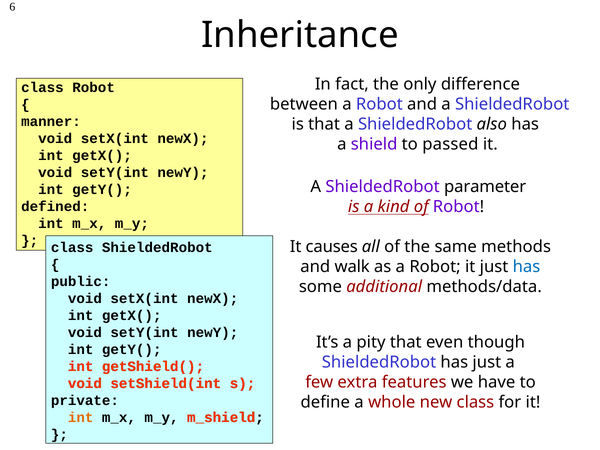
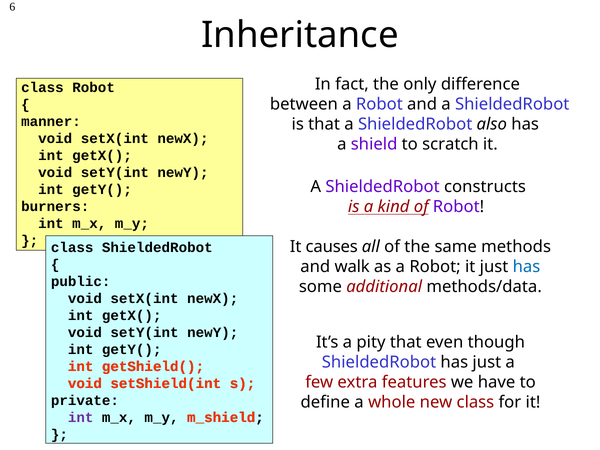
passed: passed -> scratch
parameter: parameter -> constructs
defined: defined -> burners
int at (81, 418) colour: orange -> purple
